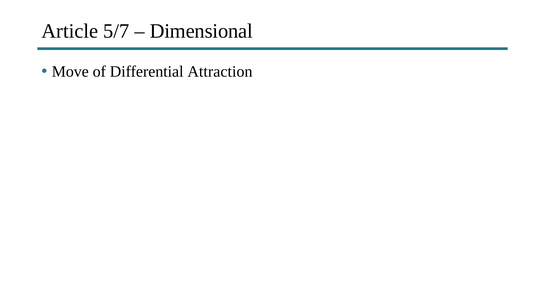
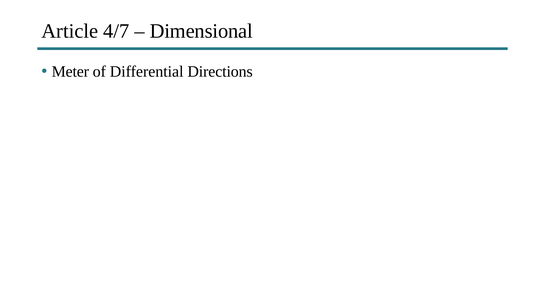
5/7: 5/7 -> 4/7
Move: Move -> Meter
Attraction: Attraction -> Directions
